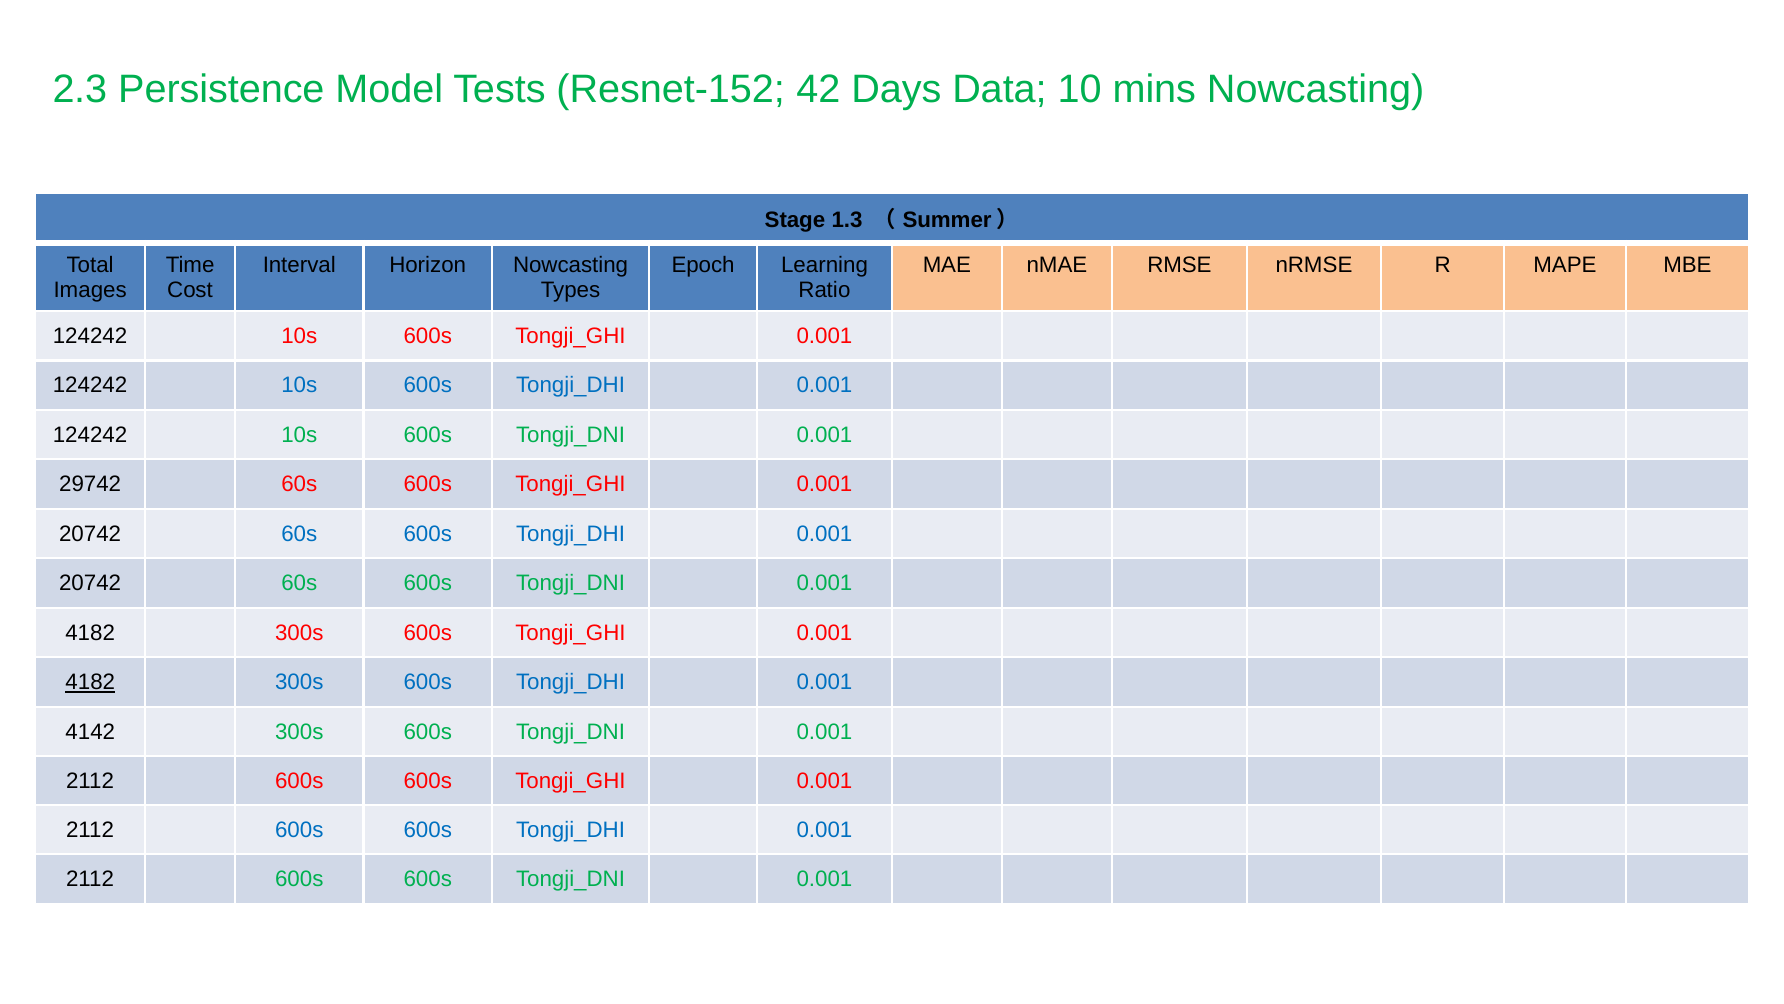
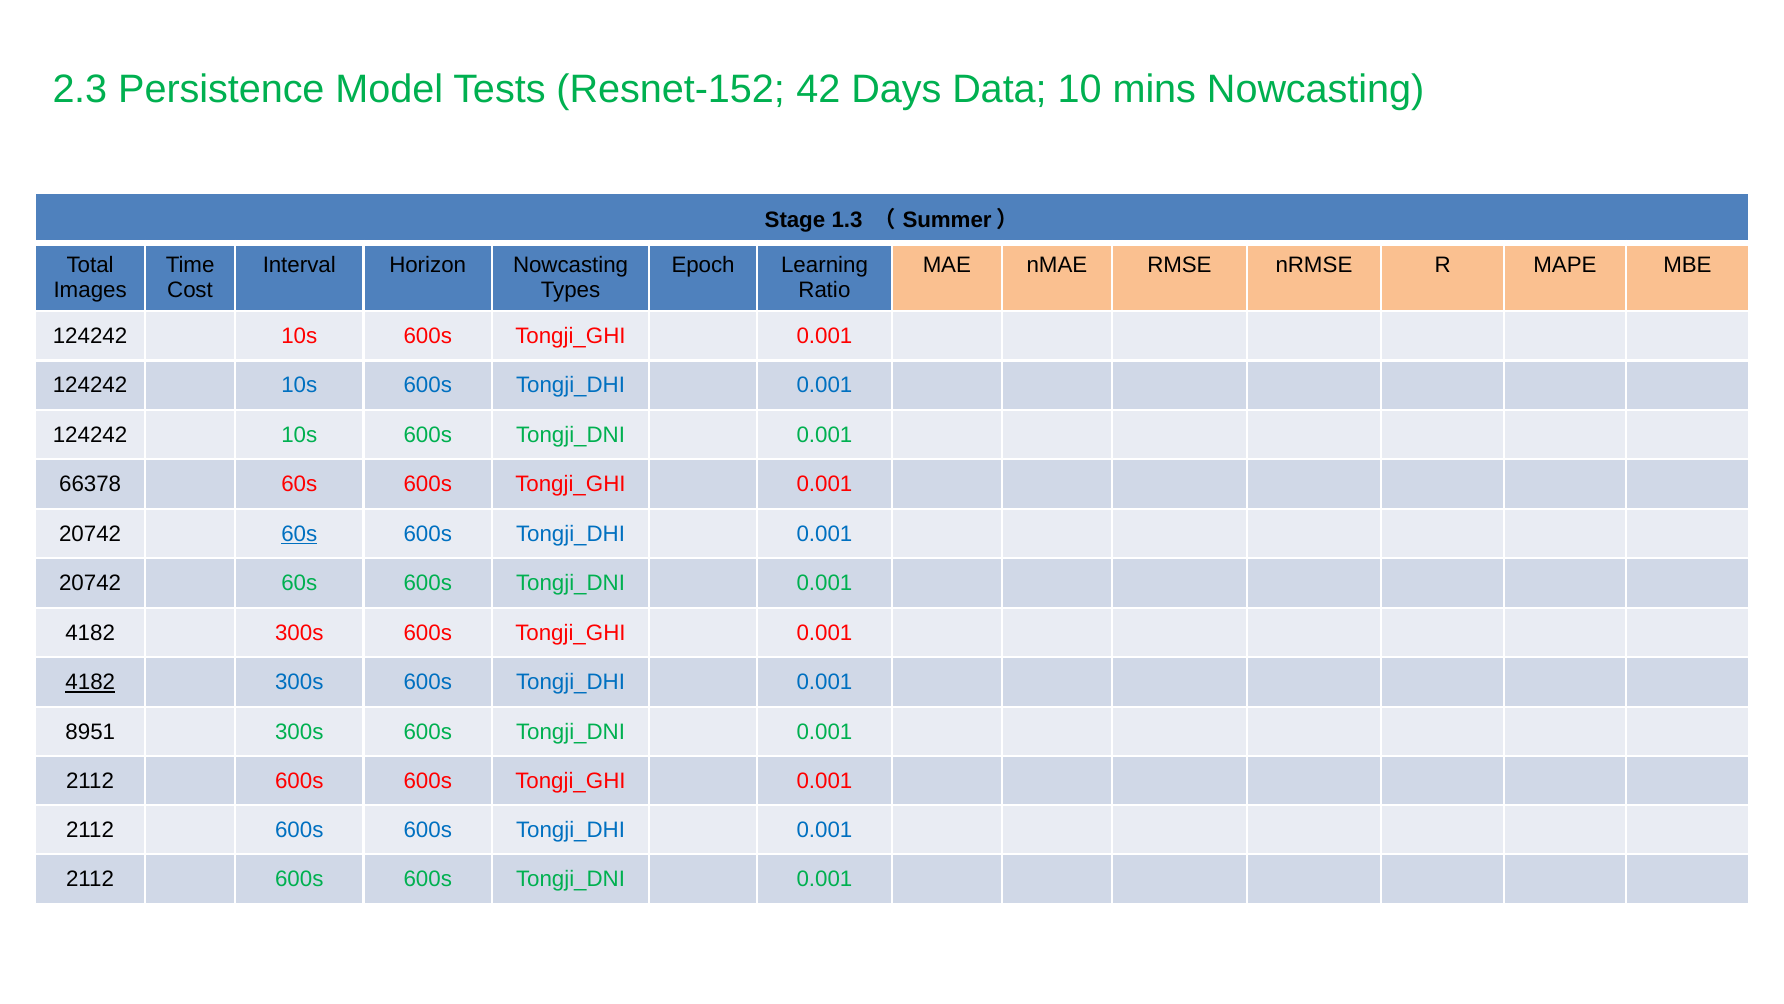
29742: 29742 -> 66378
60s at (299, 534) underline: none -> present
4142: 4142 -> 8951
